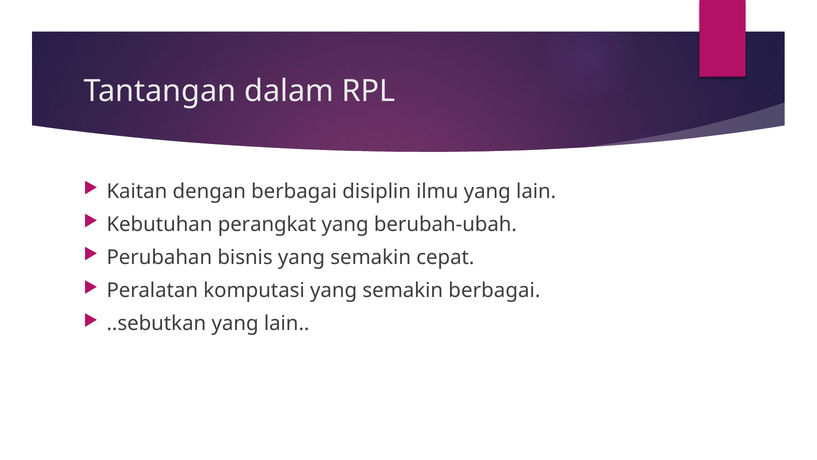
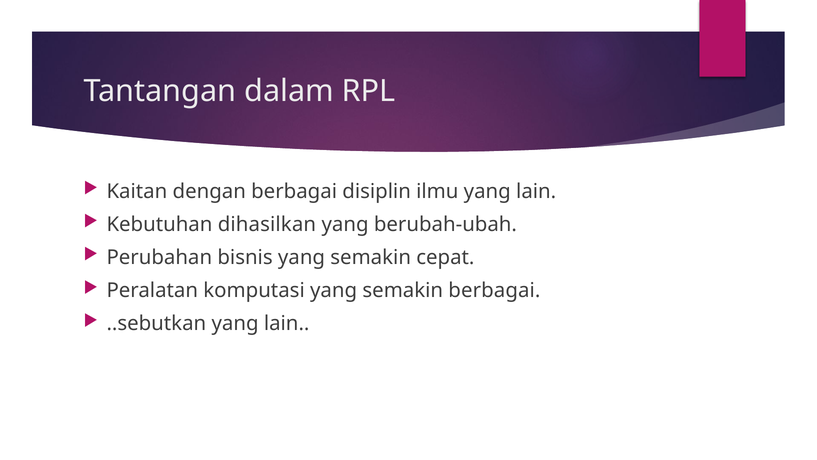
perangkat: perangkat -> dihasilkan
